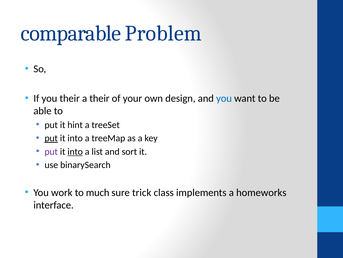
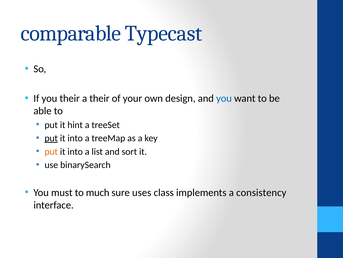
Problem: Problem -> Typecast
put at (51, 151) colour: purple -> orange
into at (75, 151) underline: present -> none
work: work -> must
trick: trick -> uses
homeworks: homeworks -> consistency
